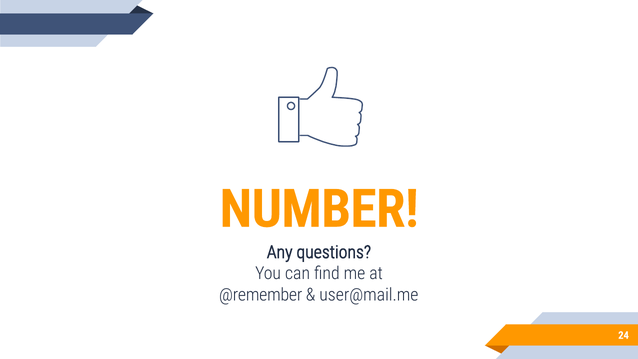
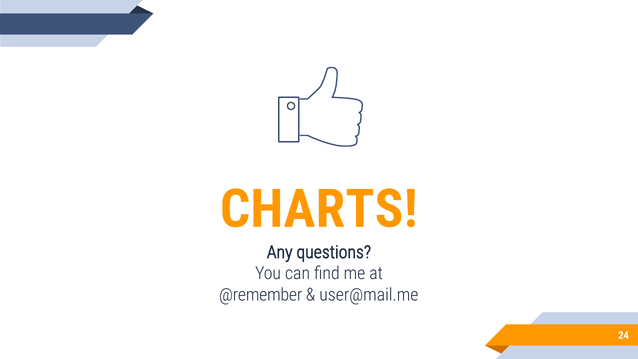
NUMBER: NUMBER -> CHARTS
